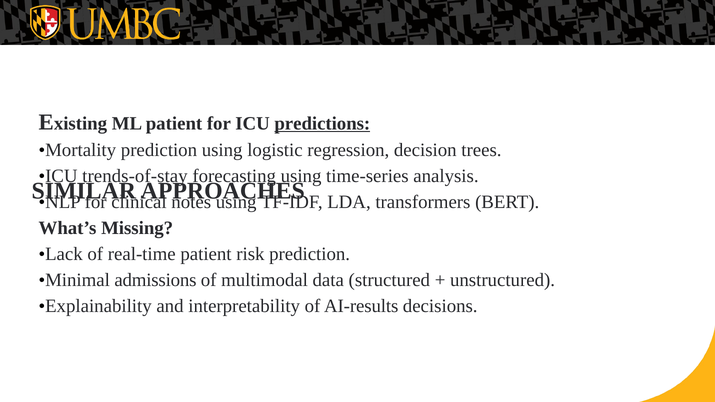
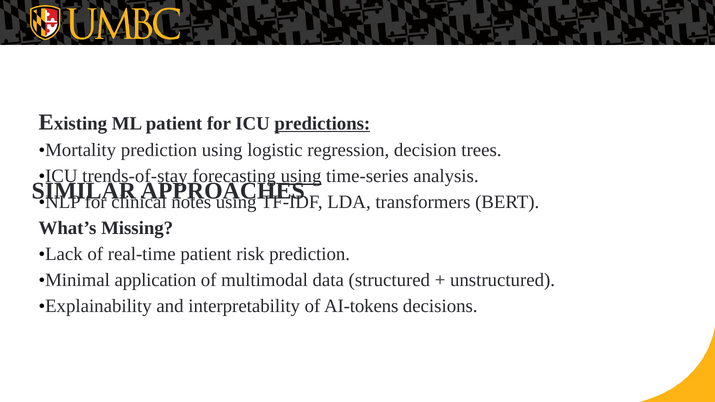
using at (301, 176) underline: none -> present
admissions: admissions -> application
AI-results: AI-results -> AI-tokens
